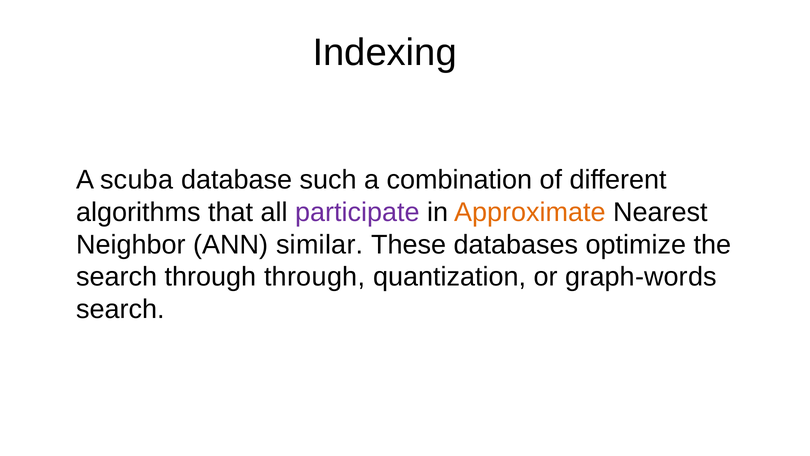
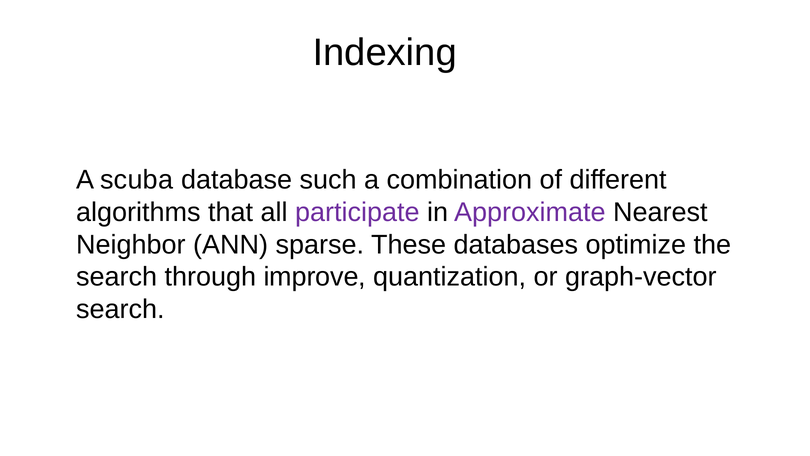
Approximate colour: orange -> purple
similar: similar -> sparse
through through: through -> improve
graph-words: graph-words -> graph-vector
